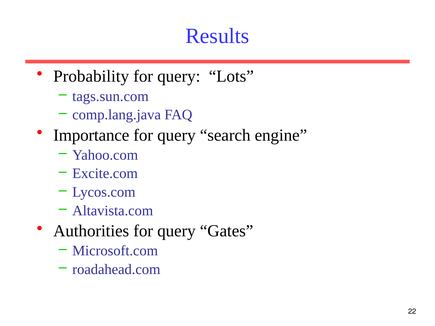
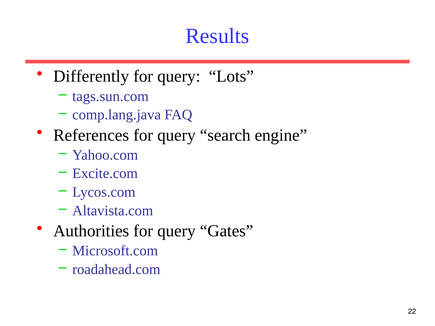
Probability: Probability -> Differently
Importance: Importance -> References
